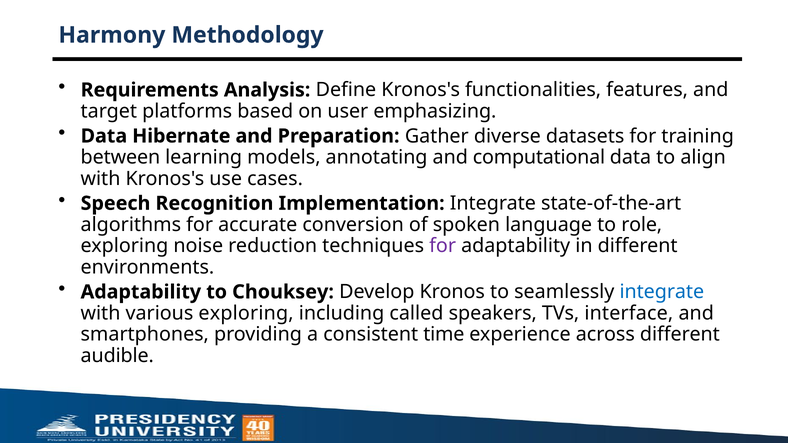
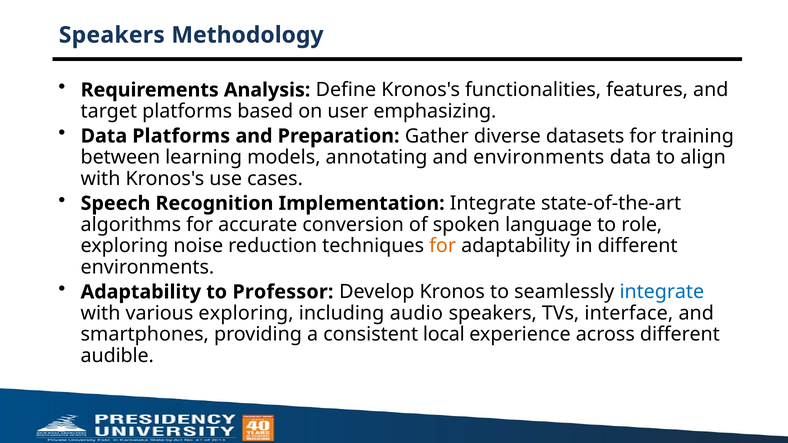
Harmony at (112, 35): Harmony -> Speakers
Data Hibernate: Hibernate -> Platforms
and computational: computational -> environments
for at (443, 246) colour: purple -> orange
Chouksey: Chouksey -> Professor
called: called -> audio
time: time -> local
